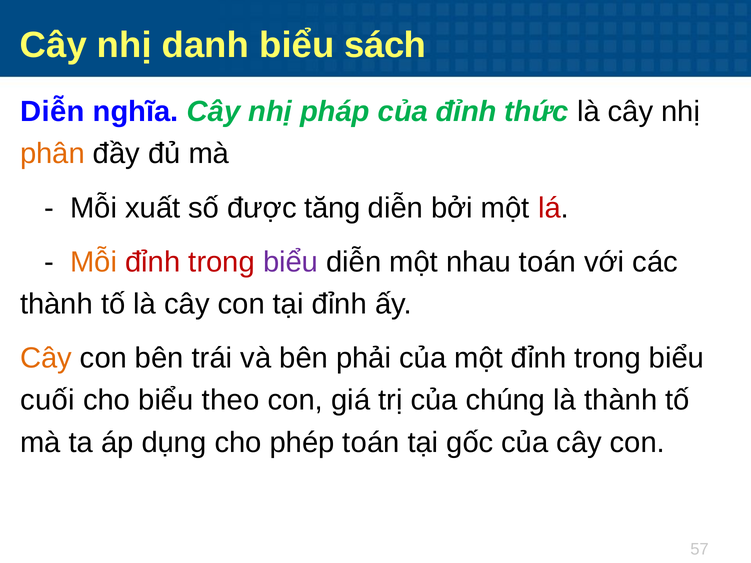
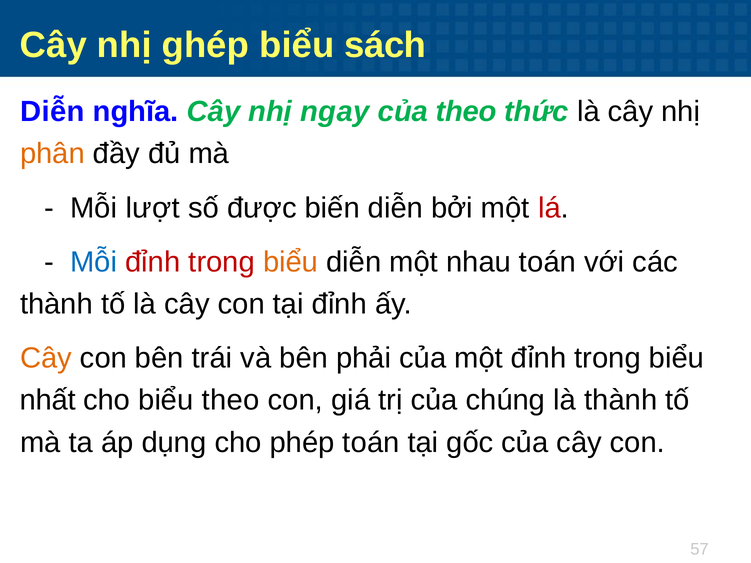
danh: danh -> ghép
pháp: pháp -> ngay
của đỉnh: đỉnh -> theo
xuất: xuất -> lượt
tăng: tăng -> biến
Mỗi at (94, 262) colour: orange -> blue
biểu at (291, 262) colour: purple -> orange
cuối: cuối -> nhất
